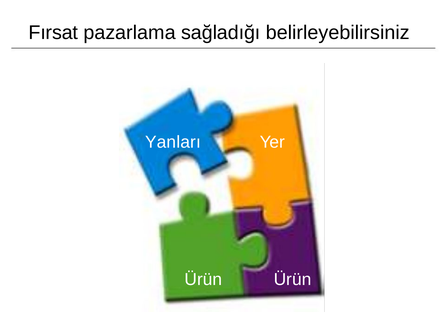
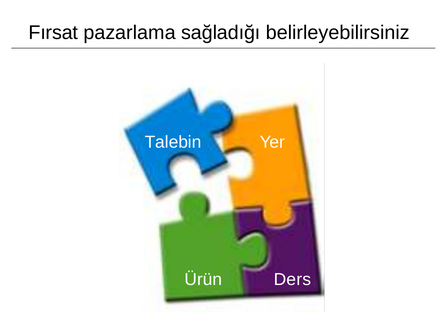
Yanları: Yanları -> Talebin
Ürün at (293, 280): Ürün -> Ders
